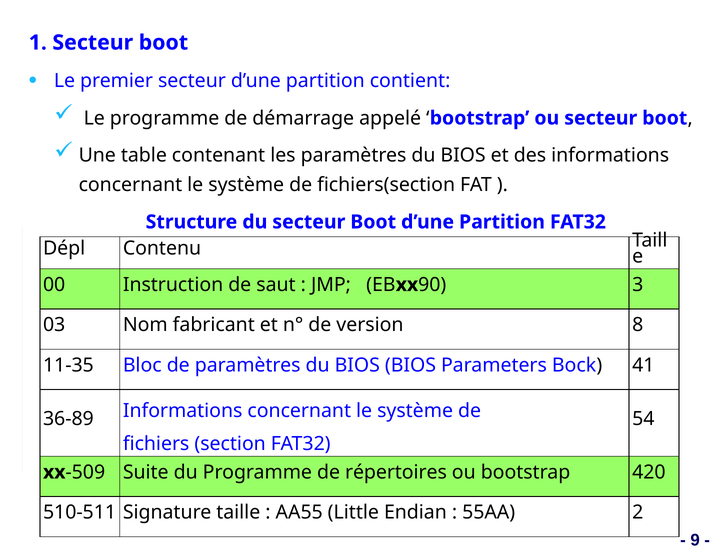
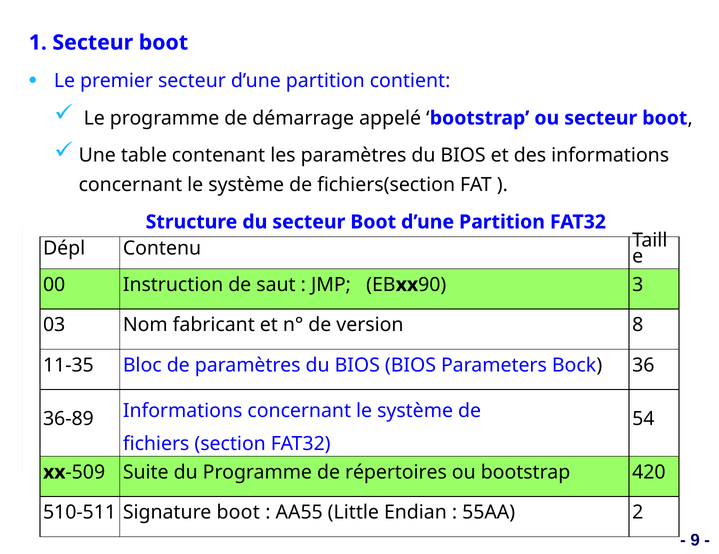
41: 41 -> 36
Signature taille: taille -> boot
